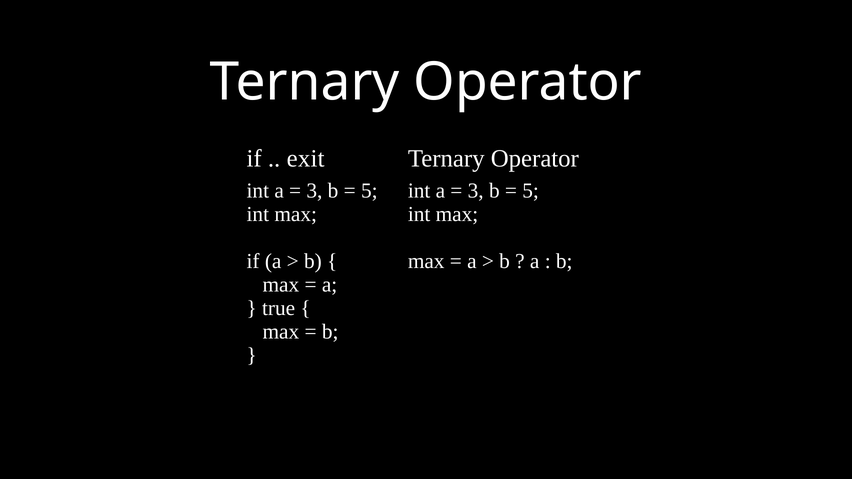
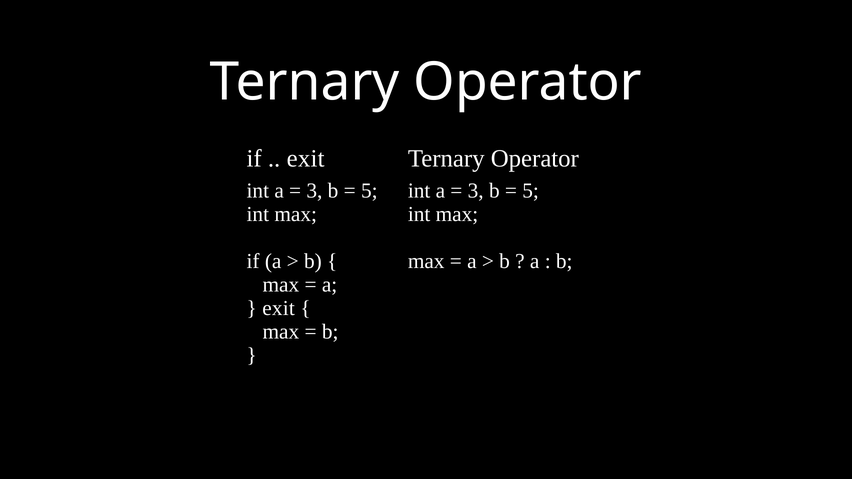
true at (279, 308): true -> exit
